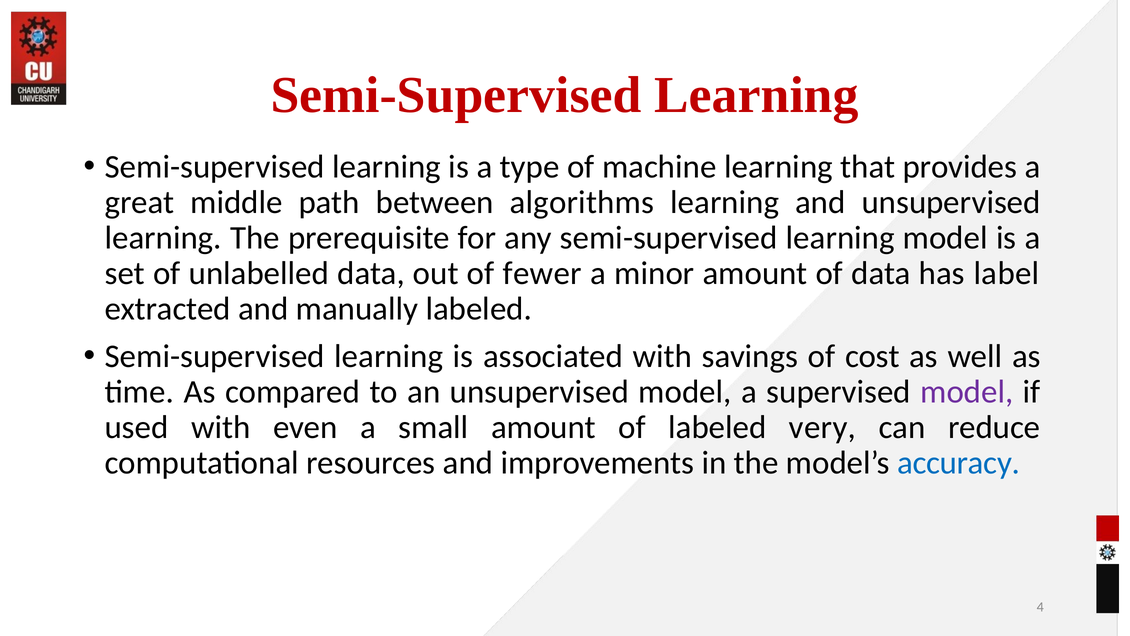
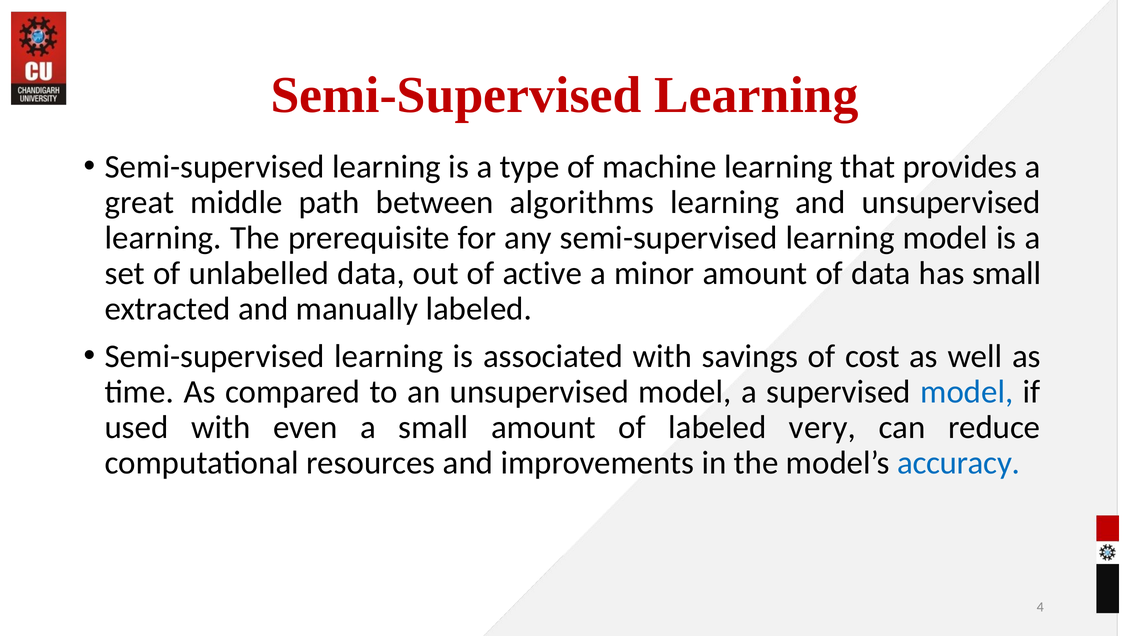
fewer: fewer -> active
has label: label -> small
model at (967, 392) colour: purple -> blue
